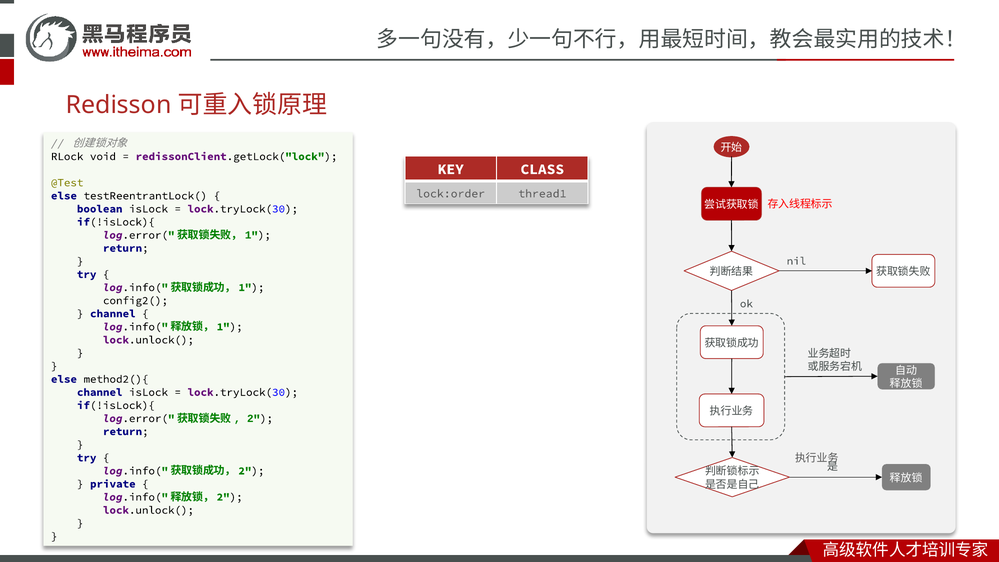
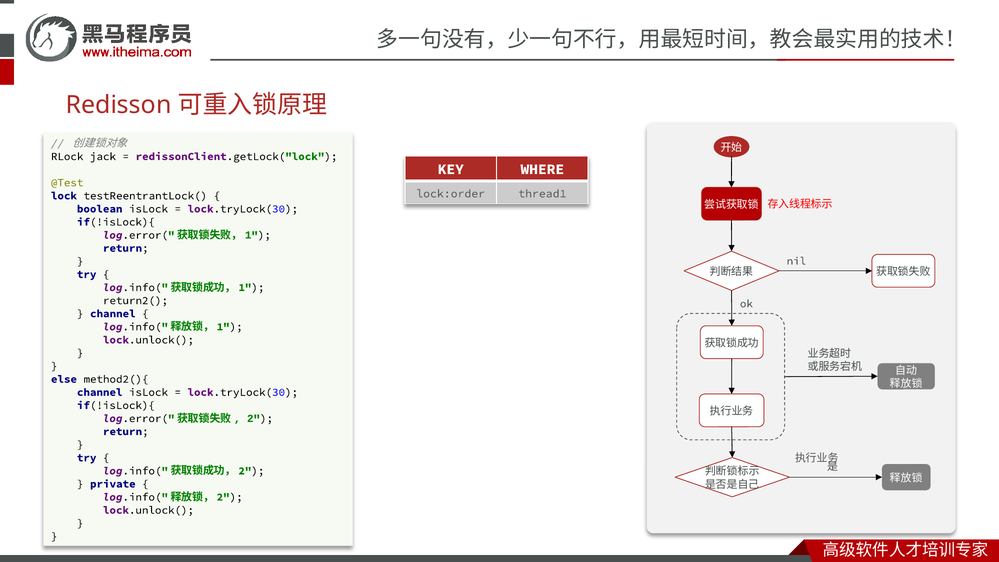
void: void -> jack
CLASS: CLASS -> WHERE
else at (64, 196): else -> lock
config2(: config2( -> return2(
